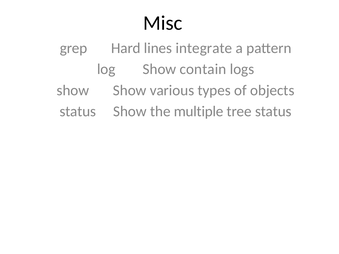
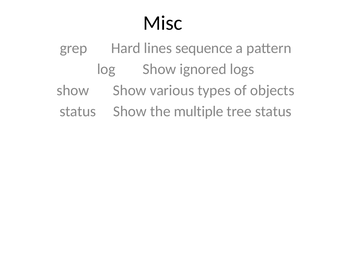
integrate: integrate -> sequence
contain: contain -> ignored
